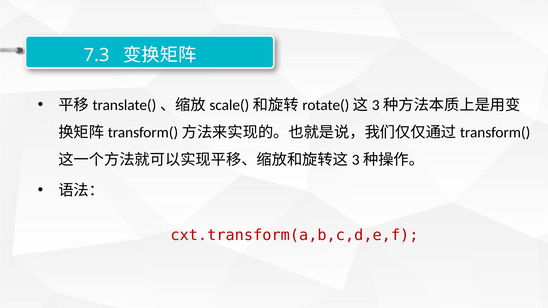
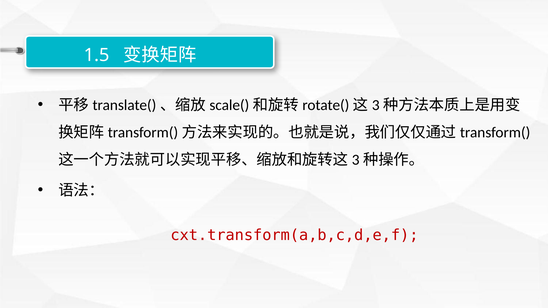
7.3: 7.3 -> 1.5
